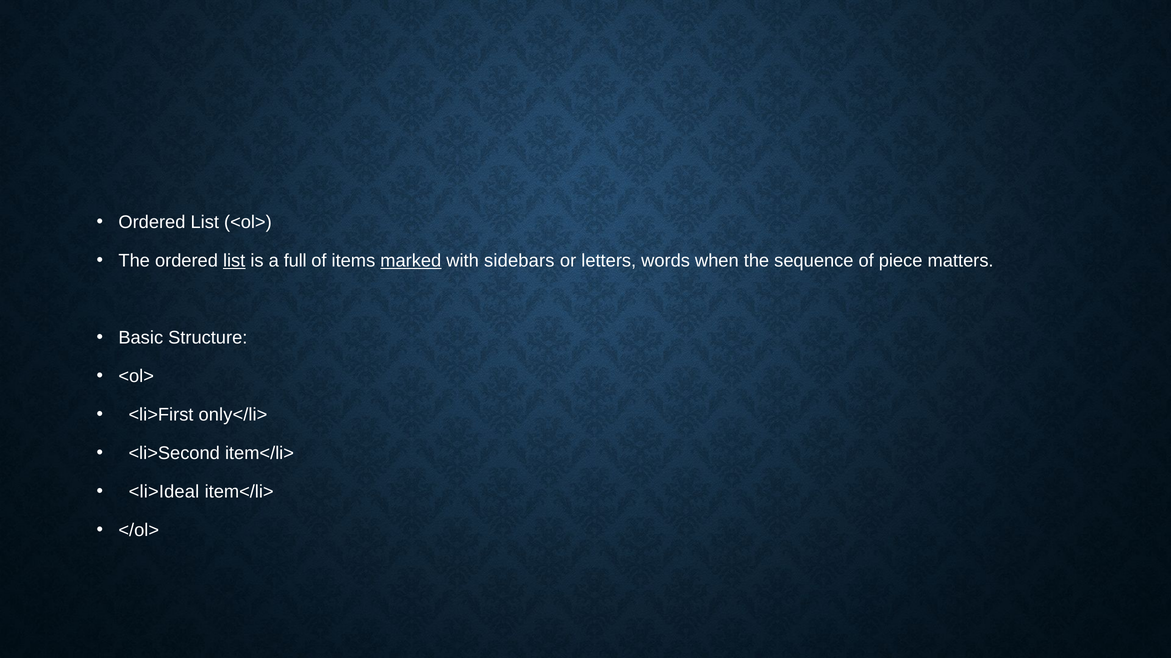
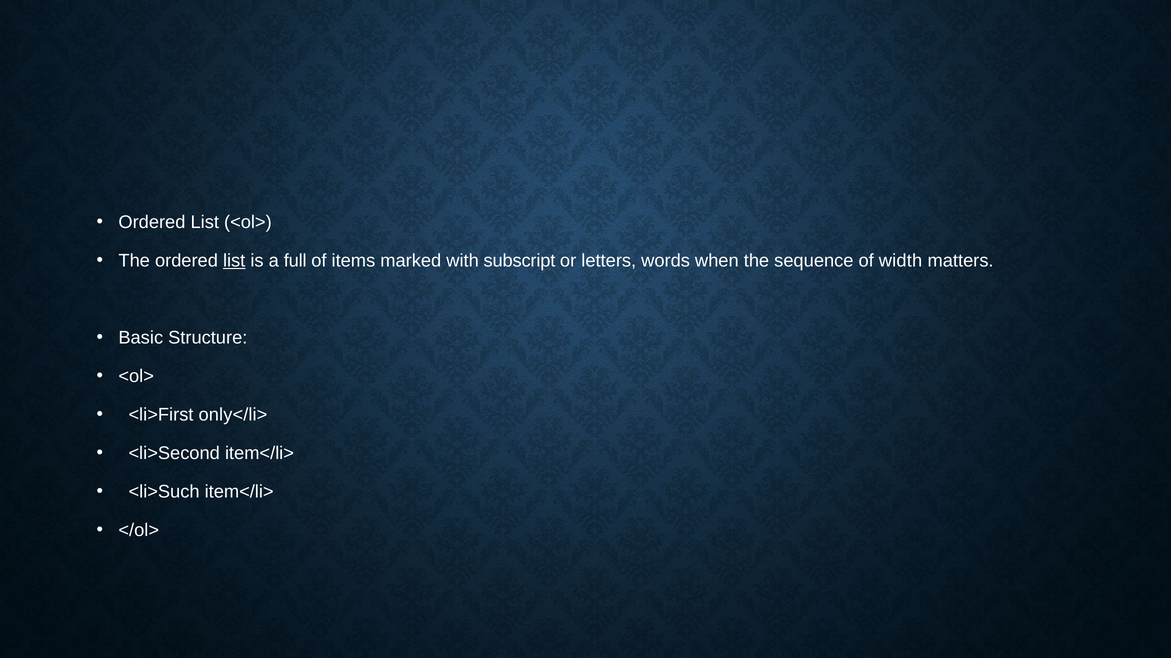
marked underline: present -> none
sidebars: sidebars -> subscript
piece: piece -> width
<li>Ideal: <li>Ideal -> <li>Such
